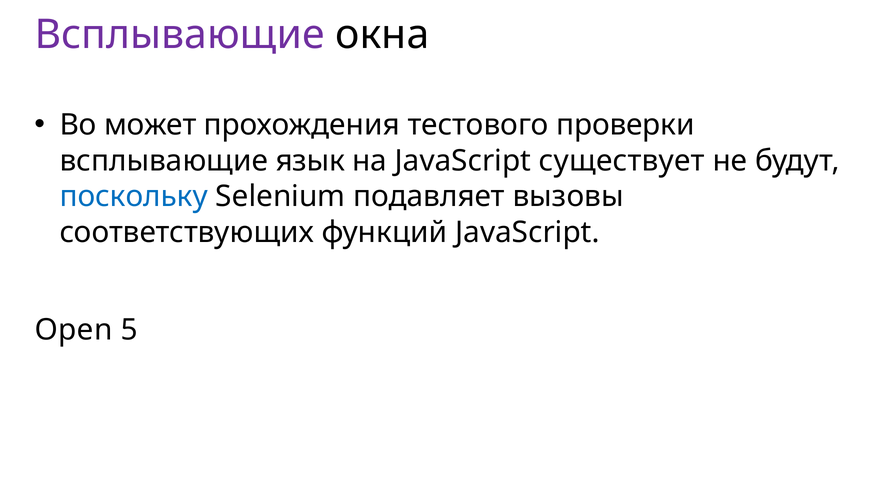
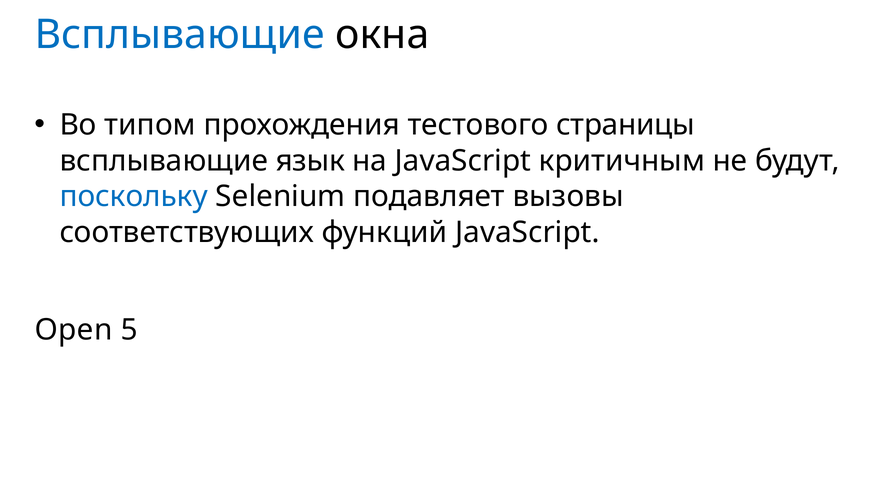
Всплывающие at (180, 35) colour: purple -> blue
может: может -> типом
проверки: проверки -> страницы
существует: существует -> критичным
